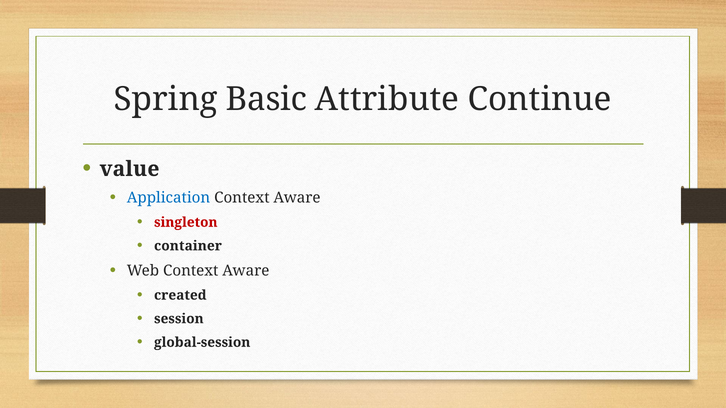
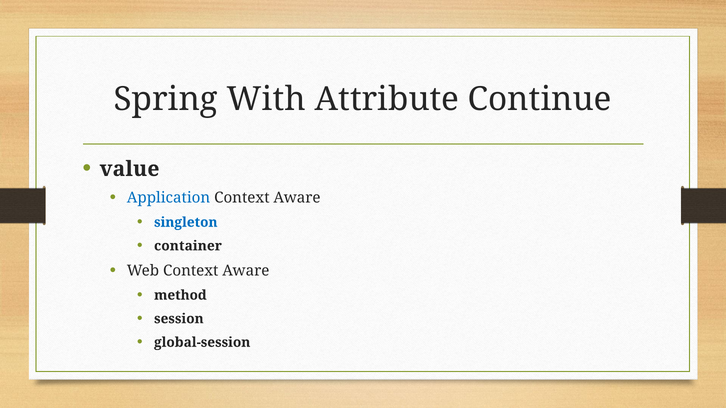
Basic: Basic -> With
singleton colour: red -> blue
created: created -> method
